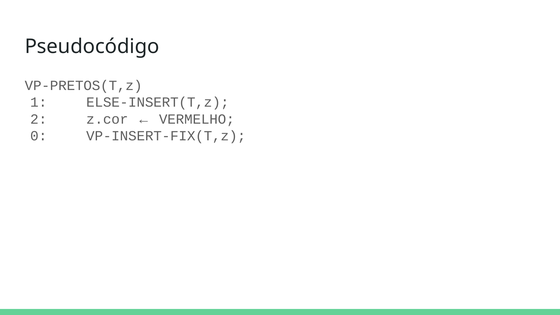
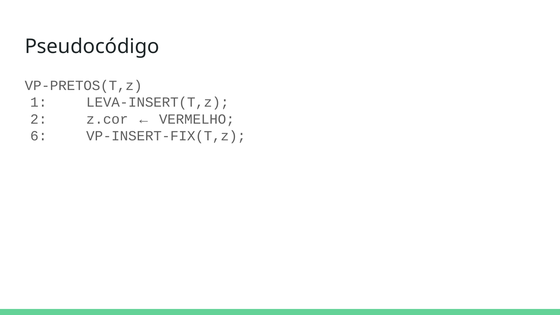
ELSE-INSERT(T,z: ELSE-INSERT(T,z -> LEVA-INSERT(T,z
0: 0 -> 6
